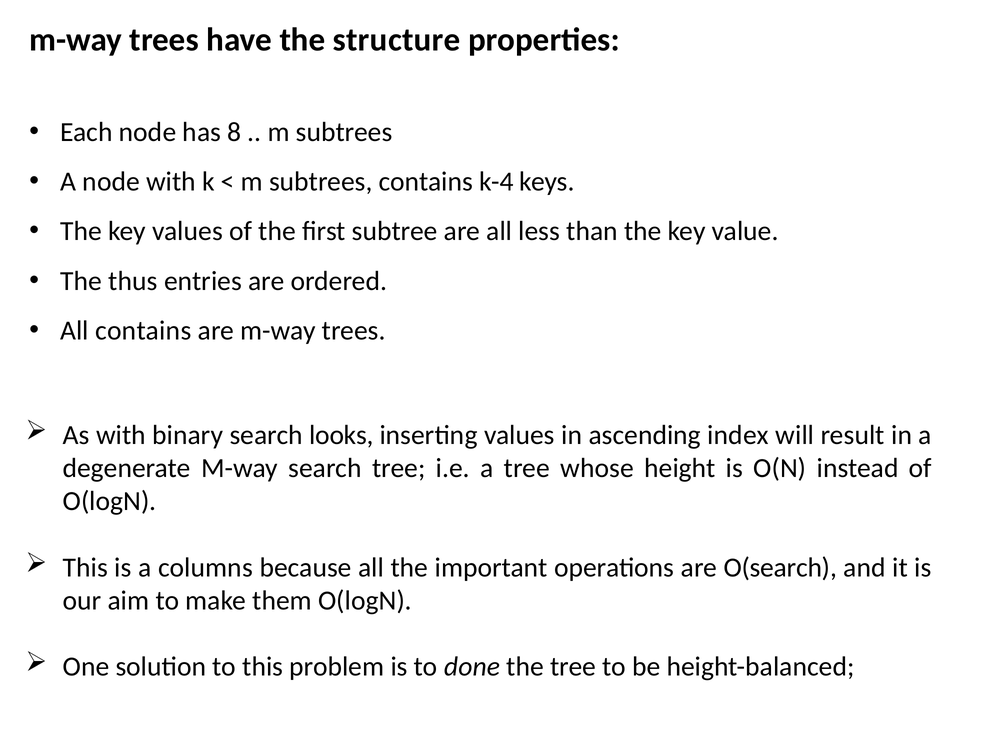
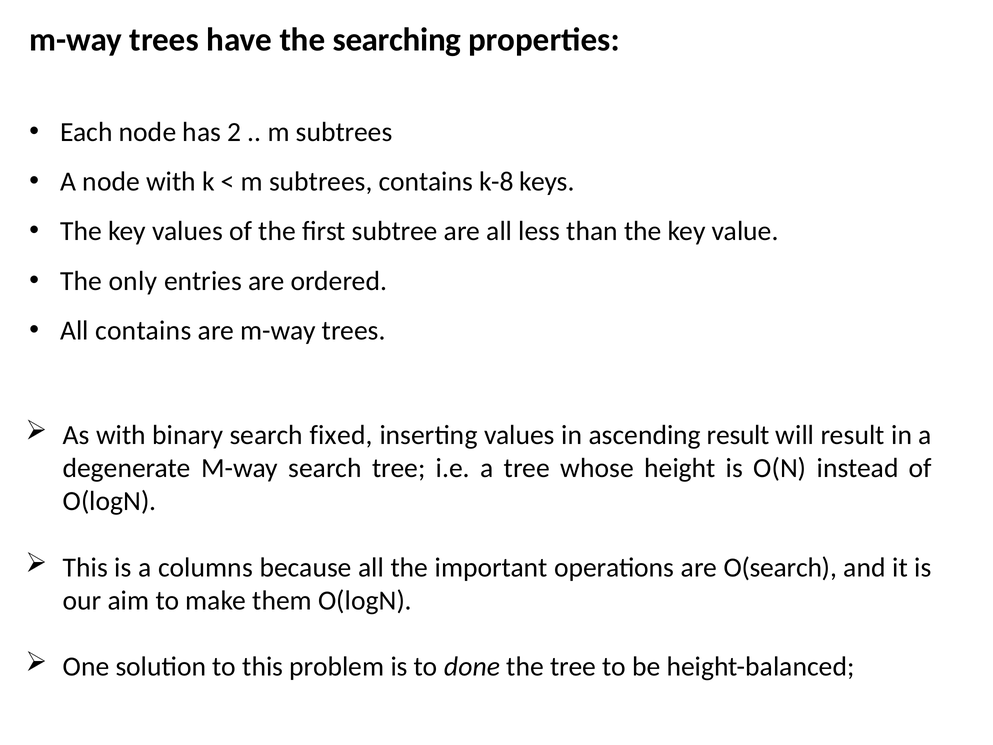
structure: structure -> searching
8: 8 -> 2
k-4: k-4 -> k-8
thus: thus -> only
looks: looks -> fixed
ascending index: index -> result
